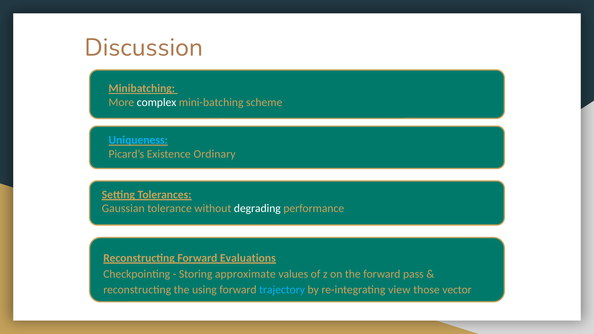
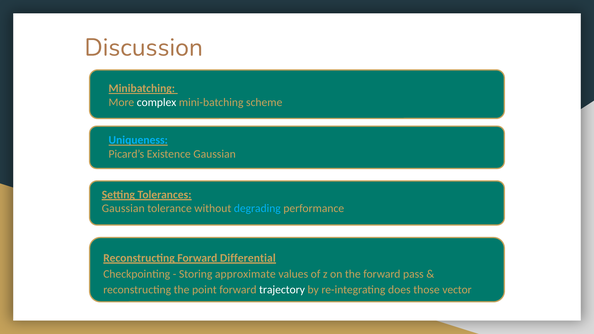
Existence Ordinary: Ordinary -> Gaussian
degrading colour: white -> light blue
Evaluations: Evaluations -> Differential
using: using -> point
trajectory colour: light blue -> white
view: view -> does
